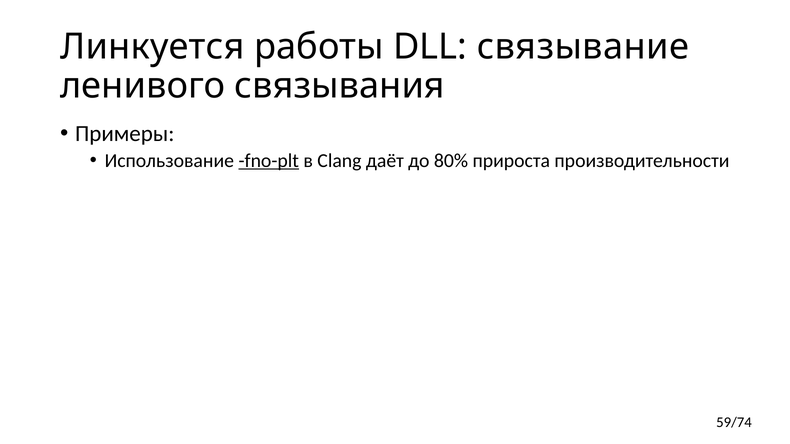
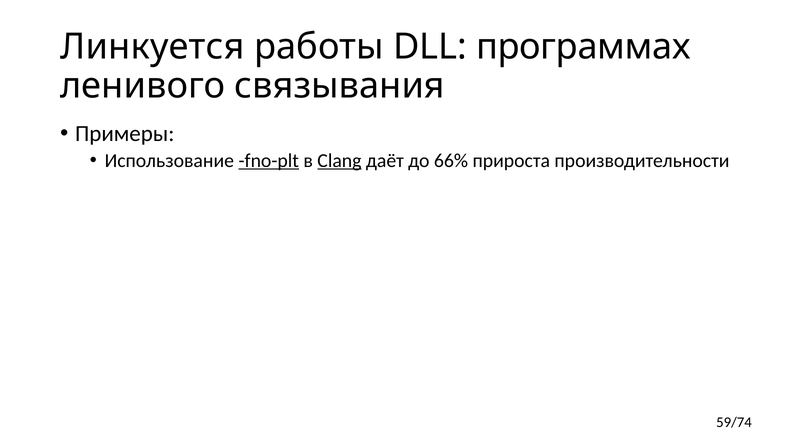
cвязывание: cвязывание -> программах
Clang underline: none -> present
80%: 80% -> 66%
